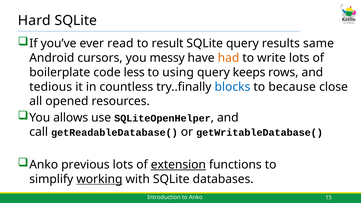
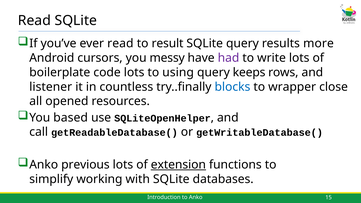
Hard at (34, 21): Hard -> Read
same: same -> more
had colour: orange -> purple
code less: less -> lots
tedious: tedious -> listener
because: because -> wrapper
allows: allows -> based
working underline: present -> none
